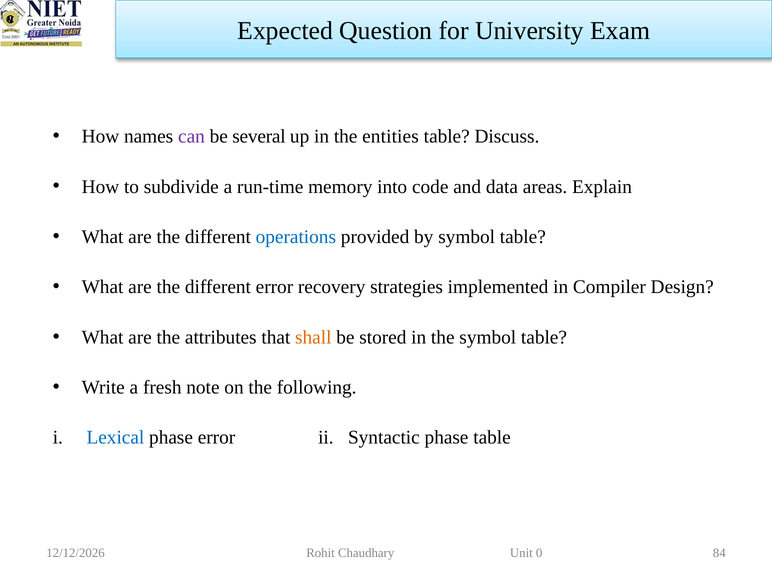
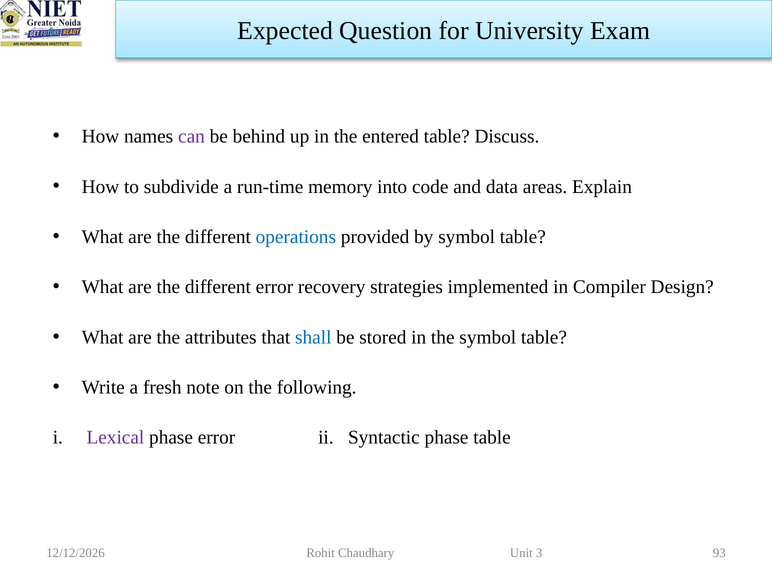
several: several -> behind
entities: entities -> entered
shall colour: orange -> blue
Lexical colour: blue -> purple
0: 0 -> 3
84: 84 -> 93
